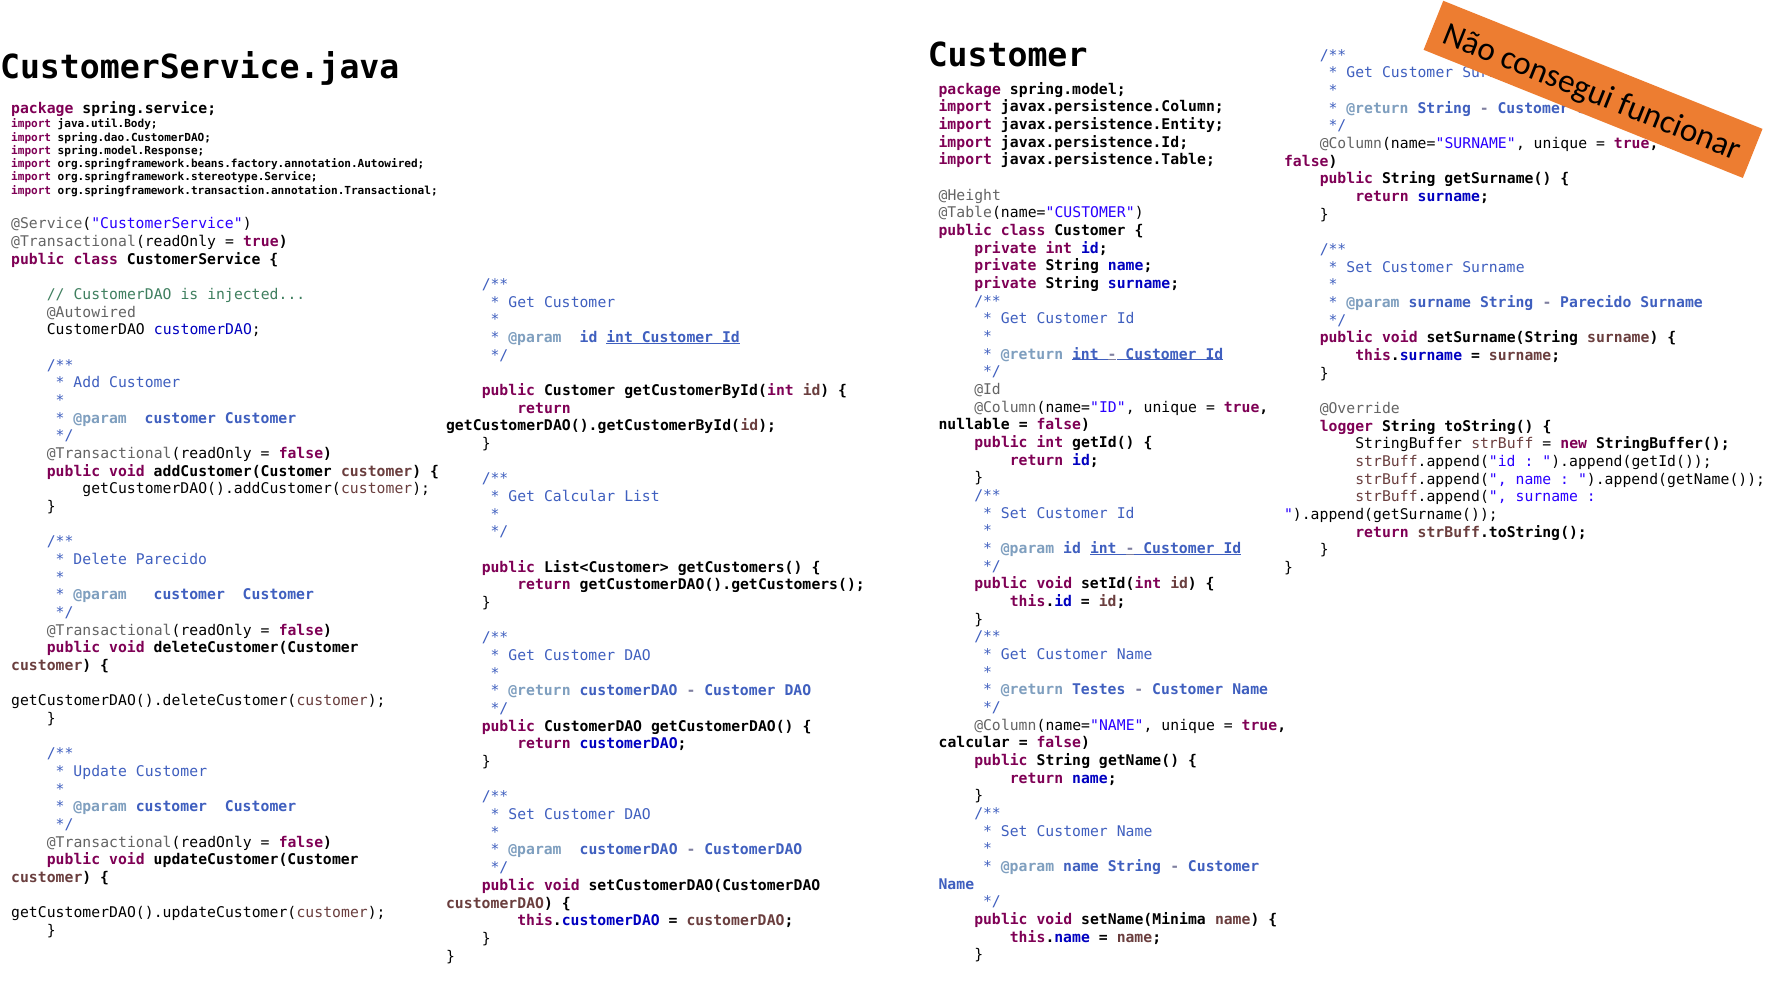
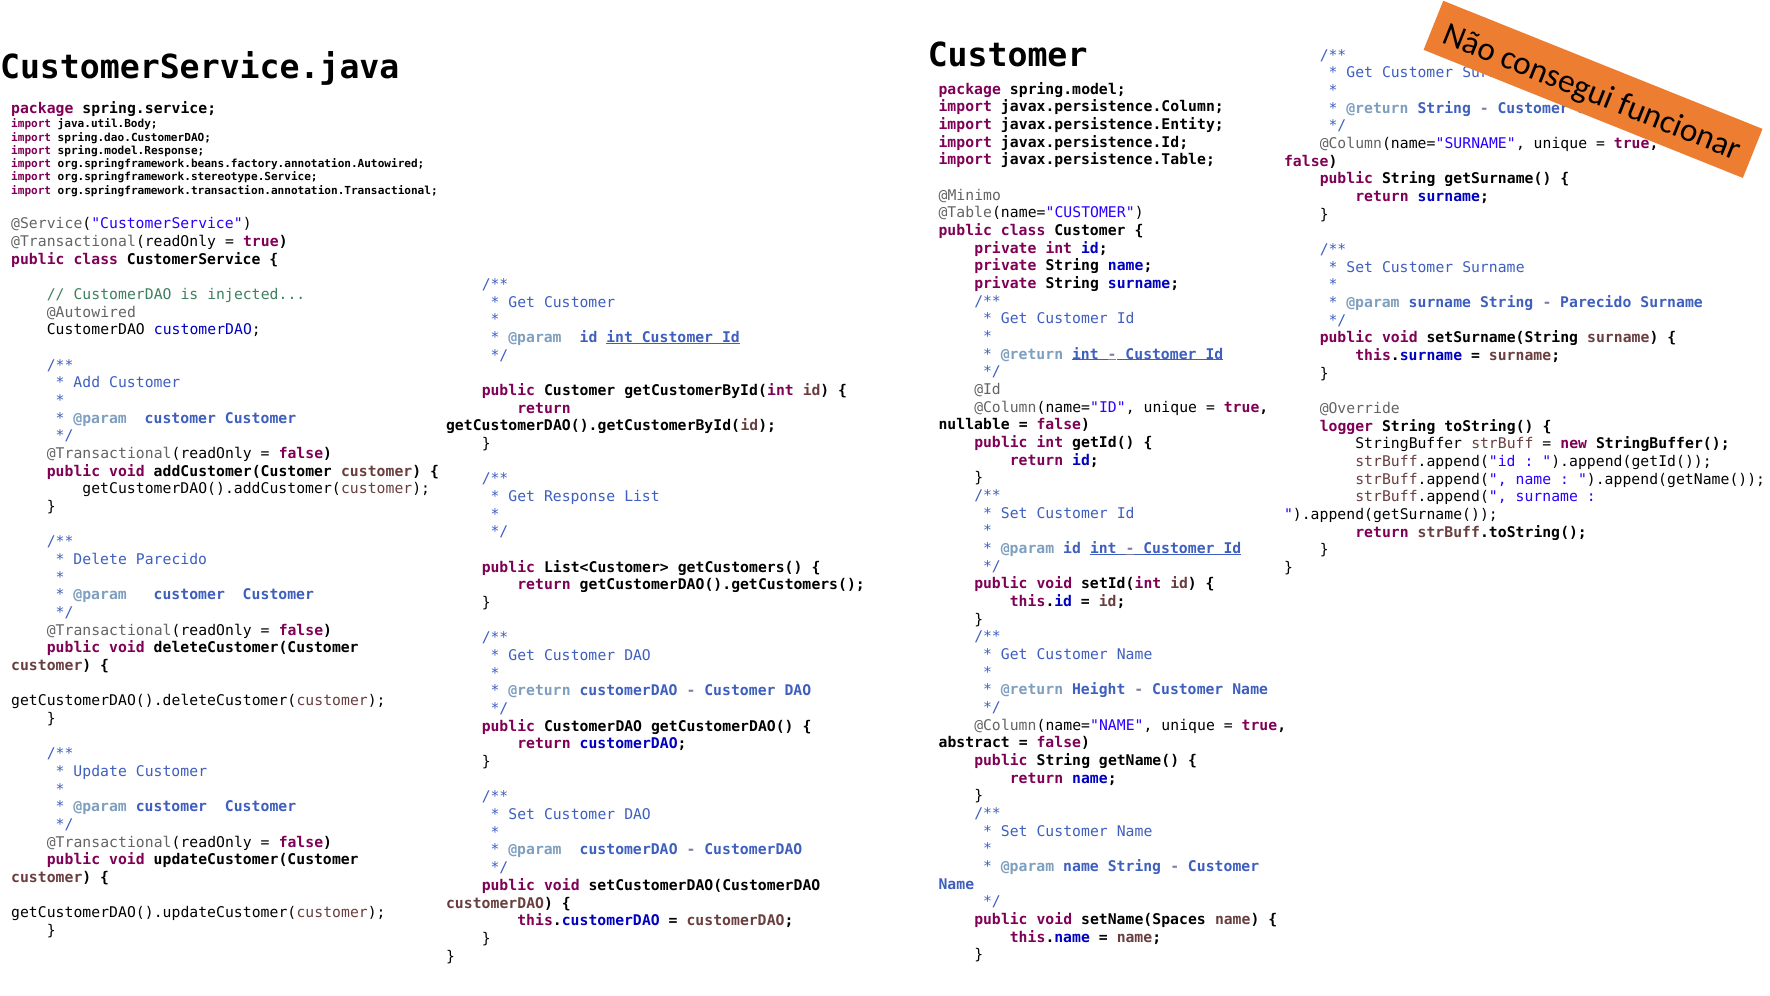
@Height: @Height -> @Minimo
Get Calcular: Calcular -> Response
Testes: Testes -> Height
calcular at (974, 743): calcular -> abstract
setName(Minima: setName(Minima -> setName(Spaces
